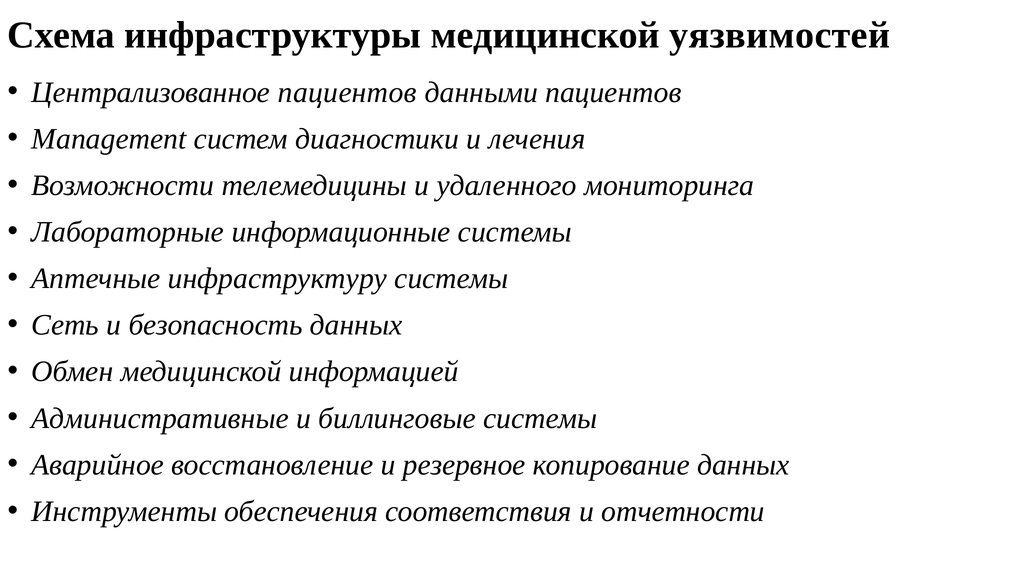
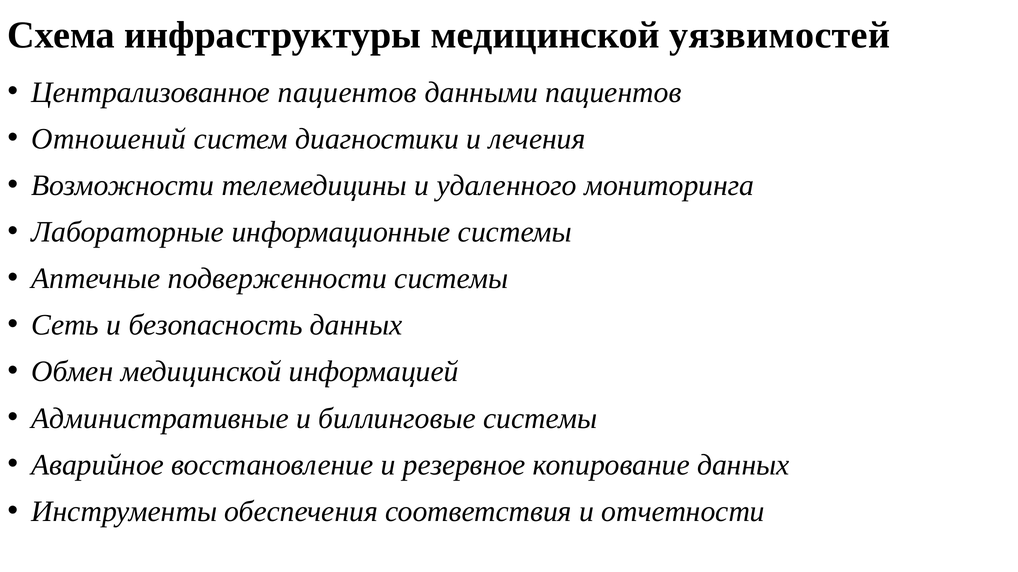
Management: Management -> Отношений
инфраструктуру: инфраструктуру -> подверженности
